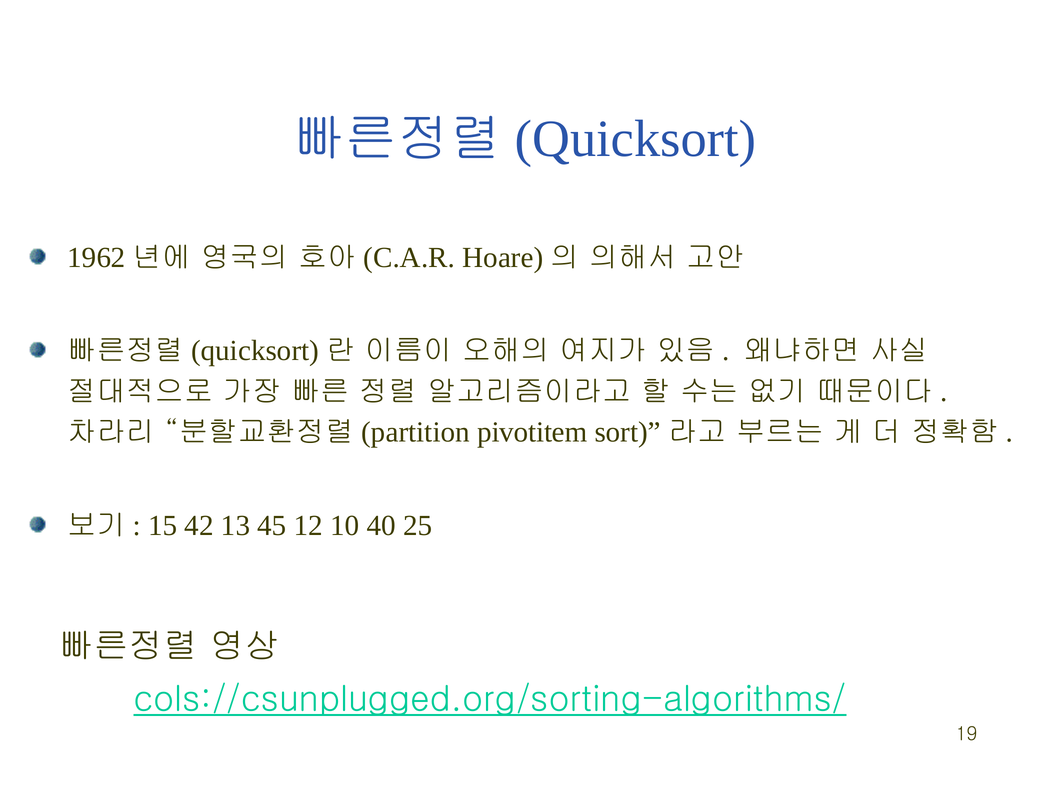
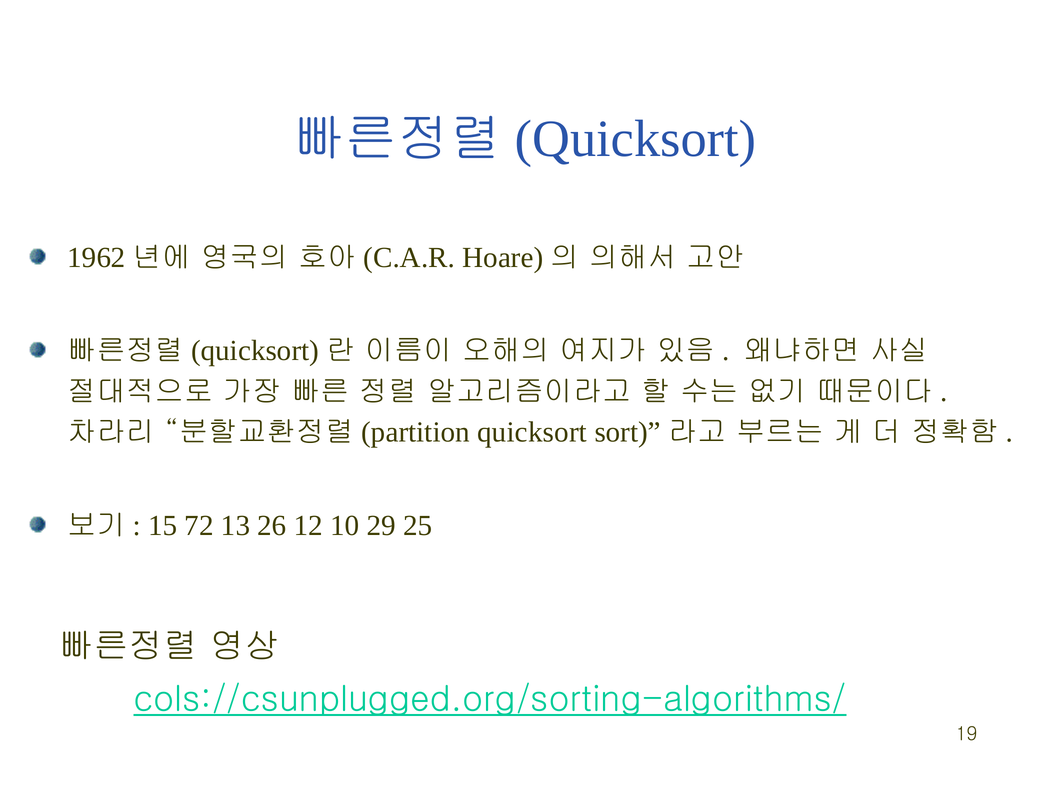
pivotitem at (532, 433): pivotitem -> quicksort
42: 42 -> 72
45: 45 -> 26
40: 40 -> 29
